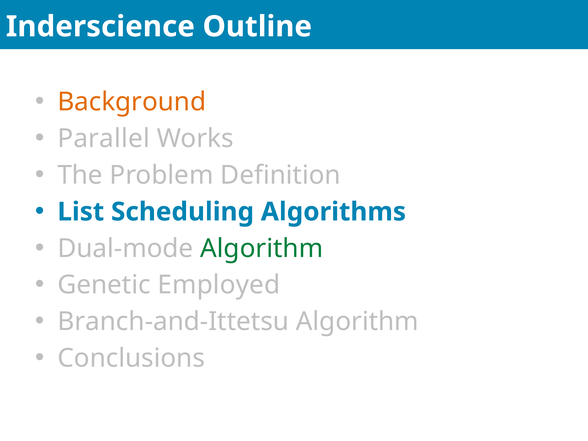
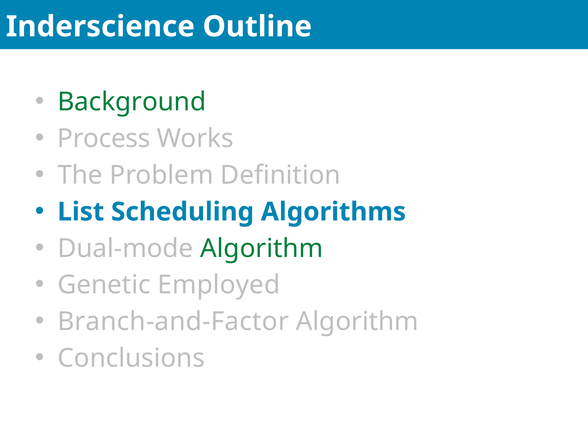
Background colour: orange -> green
Parallel: Parallel -> Process
Branch-and-Ittetsu: Branch-and-Ittetsu -> Branch-and-Factor
